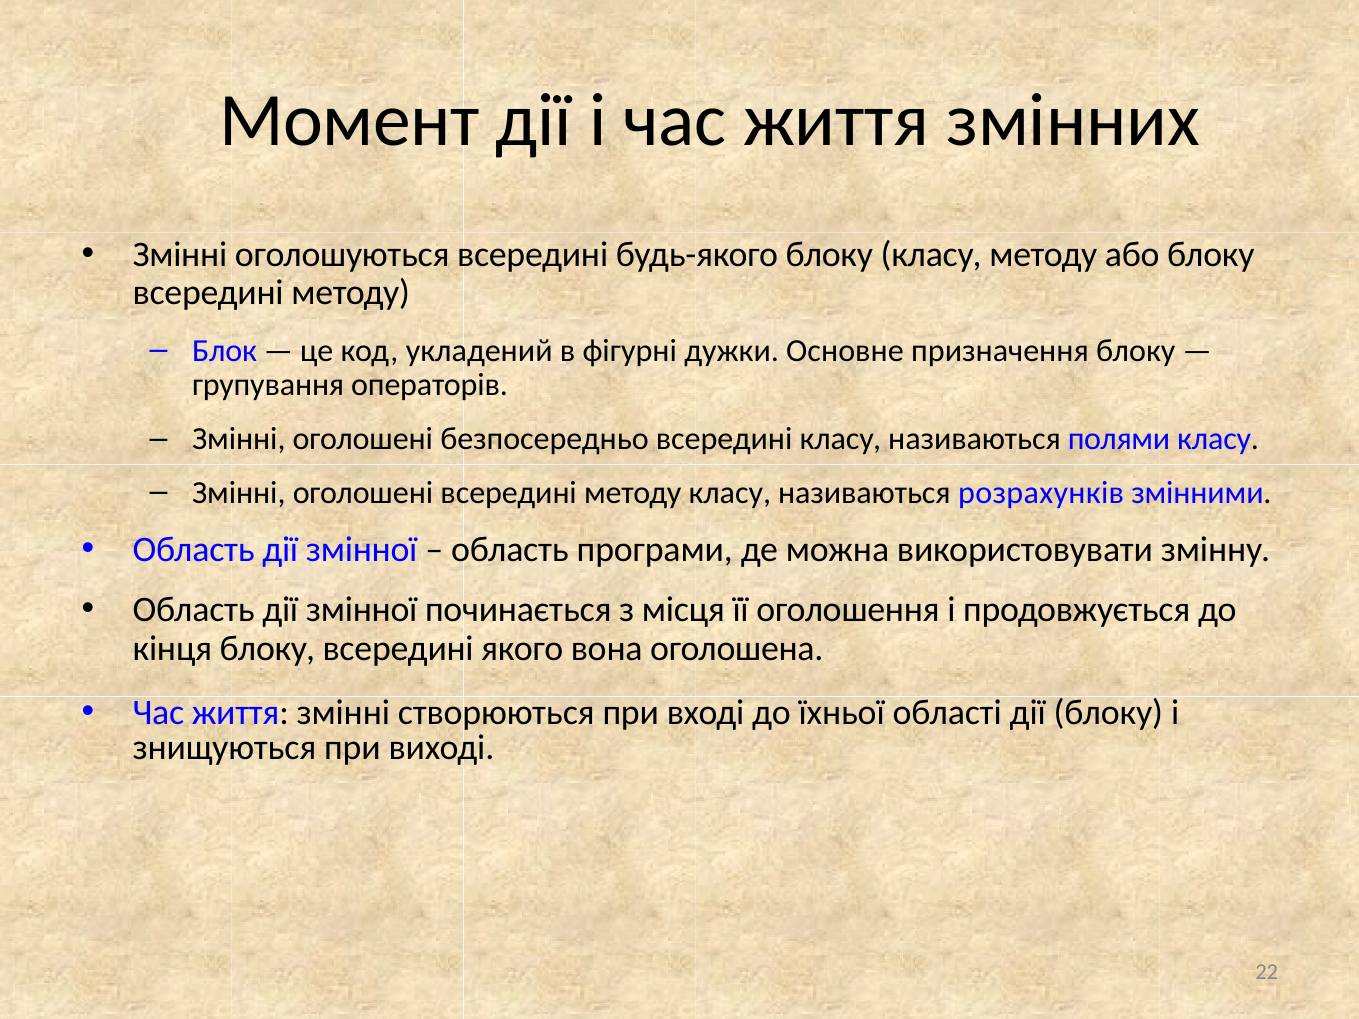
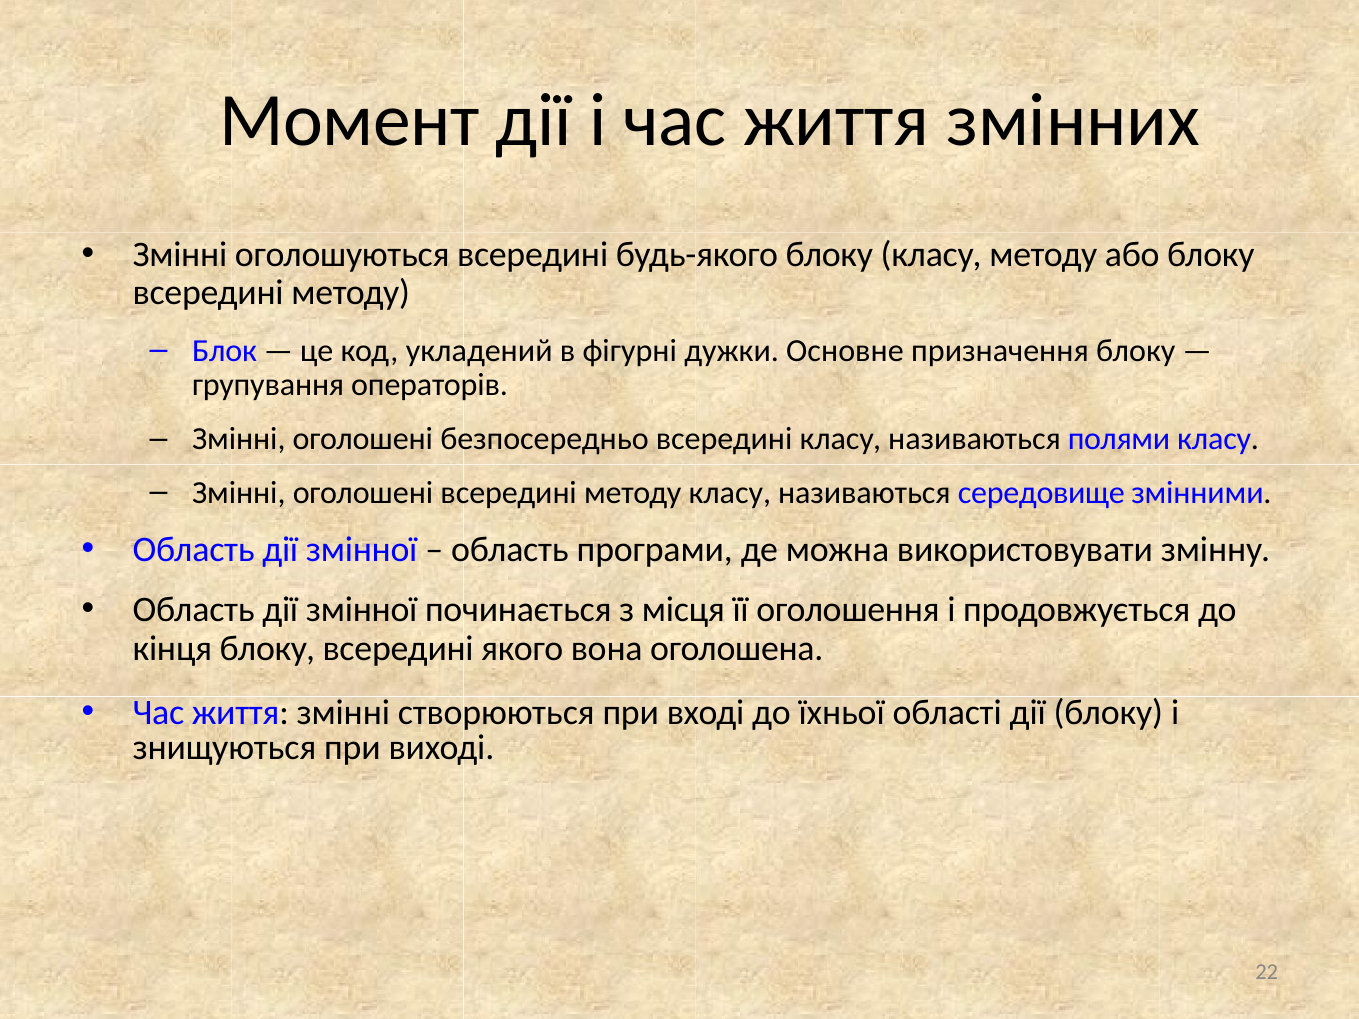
розрахунків: розрахунків -> середовище
